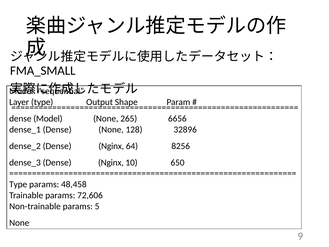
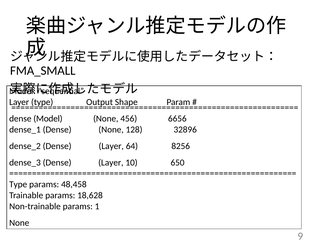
265: 265 -> 456
Nginx at (111, 146): Nginx -> Layer
Nginx at (111, 162): Nginx -> Layer
72,606: 72,606 -> 18,628
5: 5 -> 1
